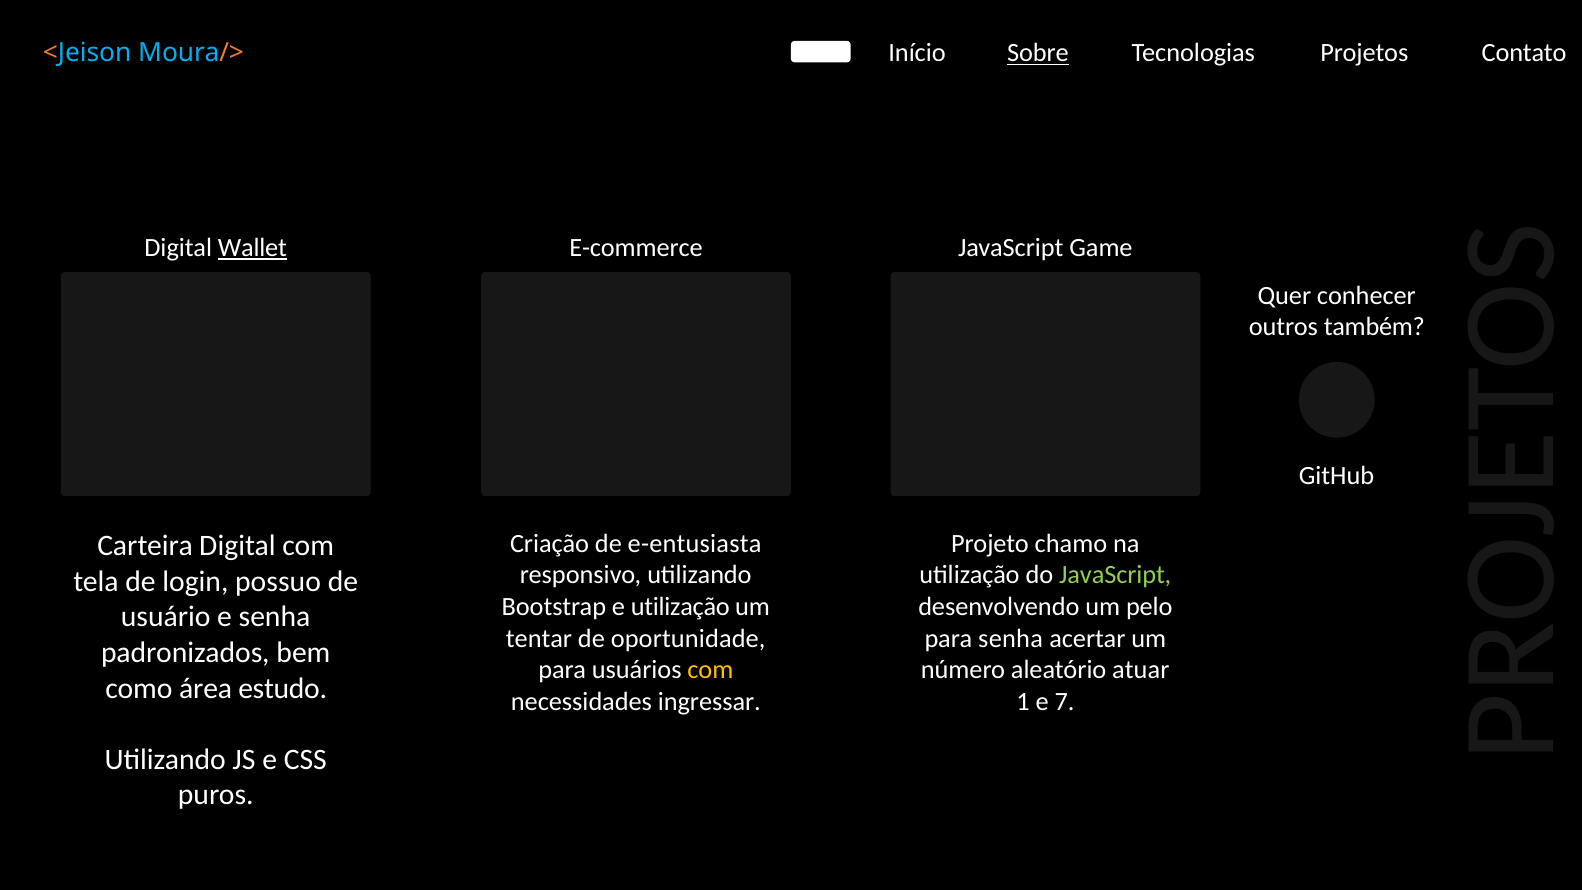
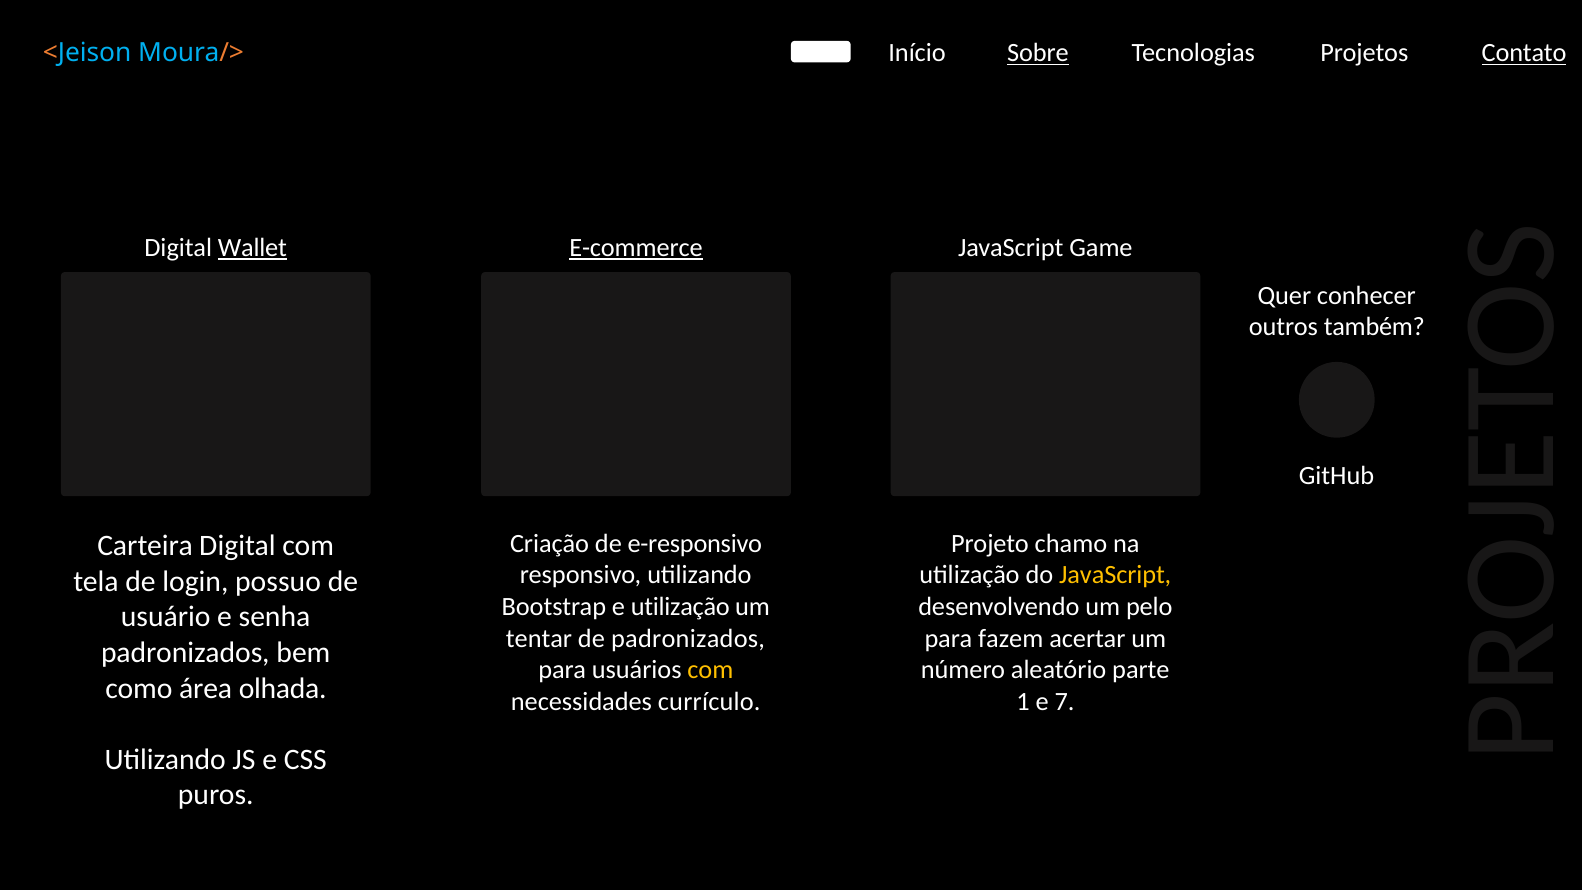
Contato underline: none -> present
E-commerce underline: none -> present
e-entusiasta: e-entusiasta -> e-responsivo
JavaScript at (1115, 575) colour: light green -> yellow
de oportunidade: oportunidade -> padronizados
para senha: senha -> fazem
atuar: atuar -> parte
estudo: estudo -> olhada
ingressar: ingressar -> currículo
